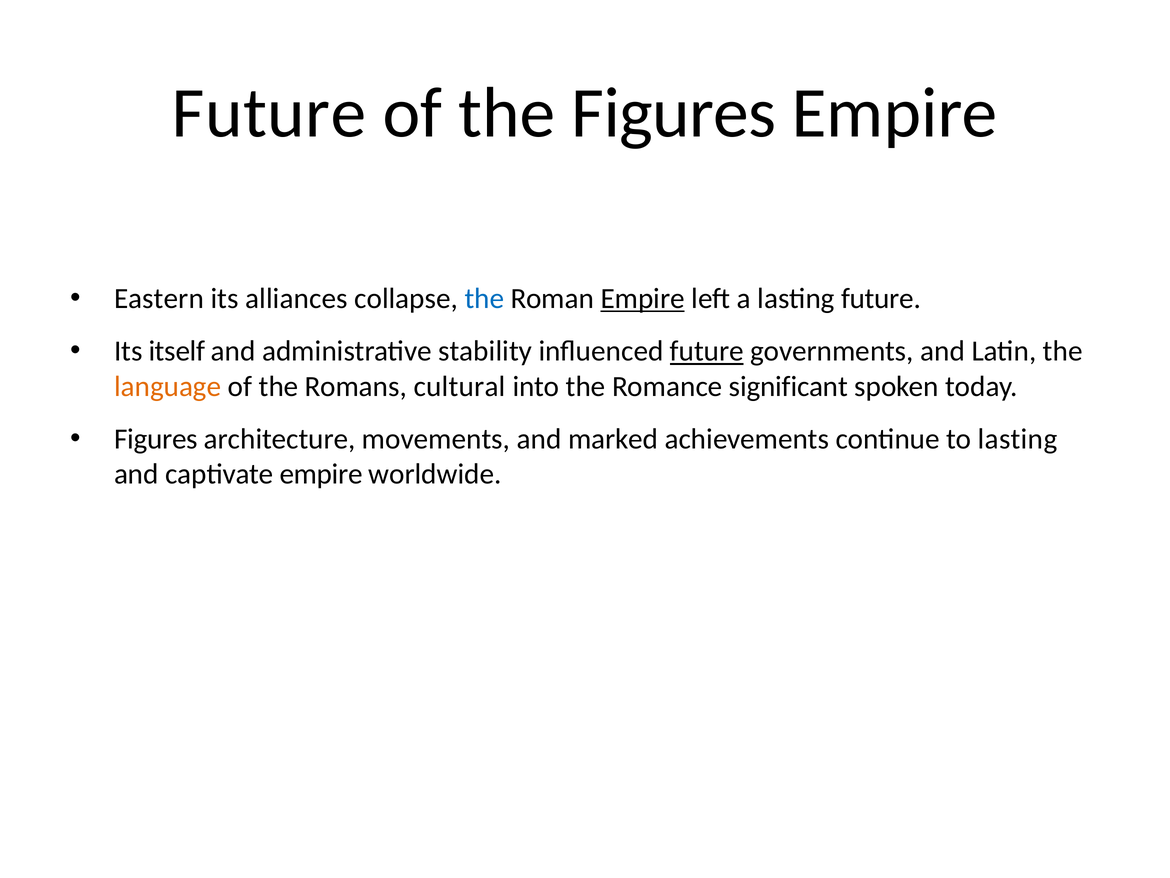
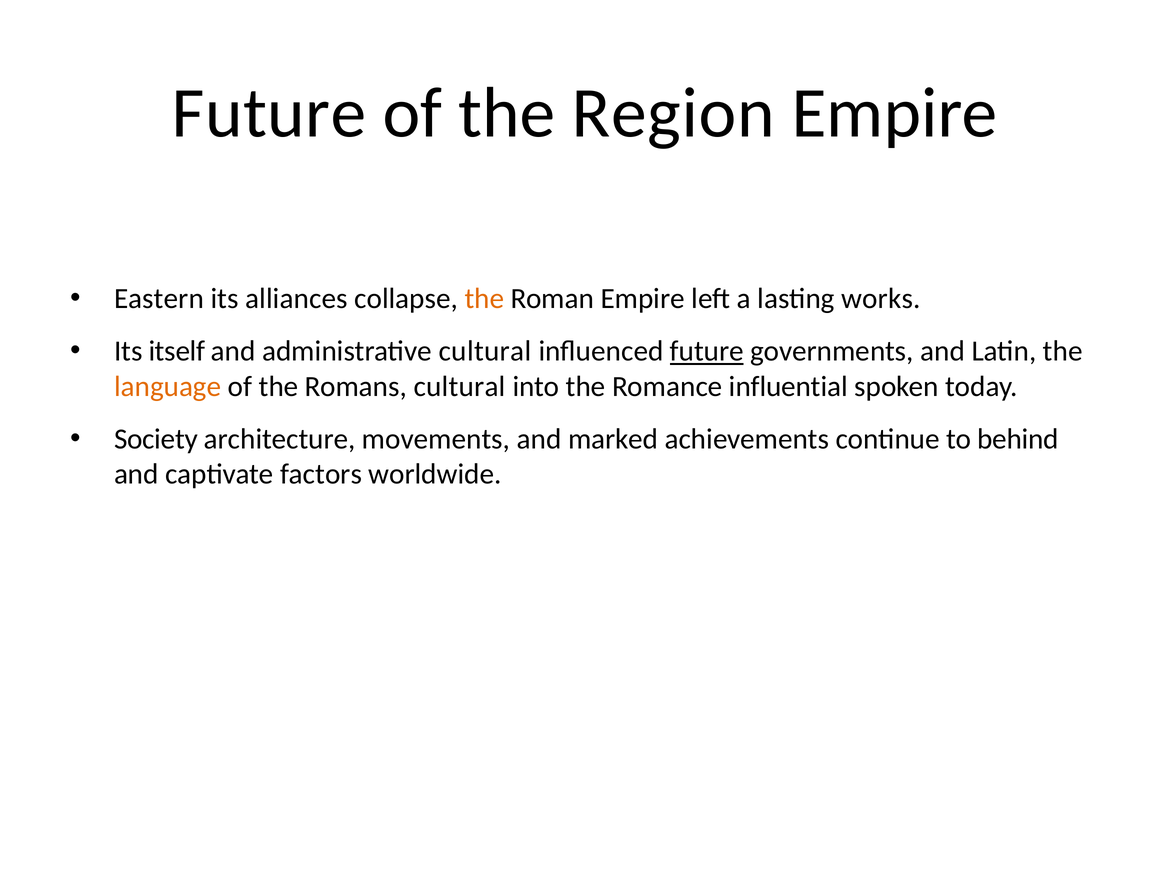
the Figures: Figures -> Region
the at (484, 298) colour: blue -> orange
Empire at (643, 298) underline: present -> none
lasting future: future -> works
administrative stability: stability -> cultural
significant: significant -> influential
Figures at (156, 439): Figures -> Society
to lasting: lasting -> behind
captivate empire: empire -> factors
